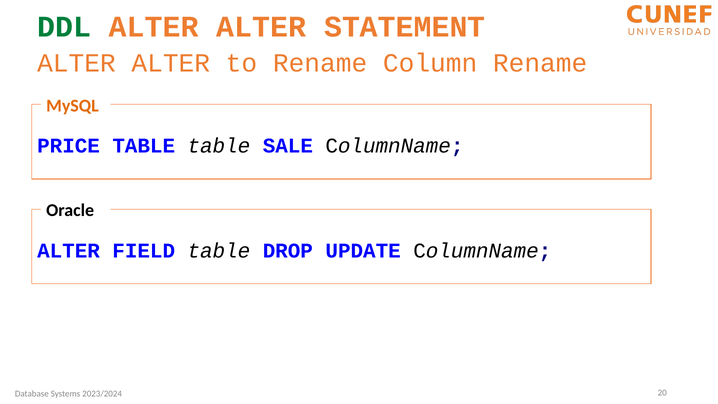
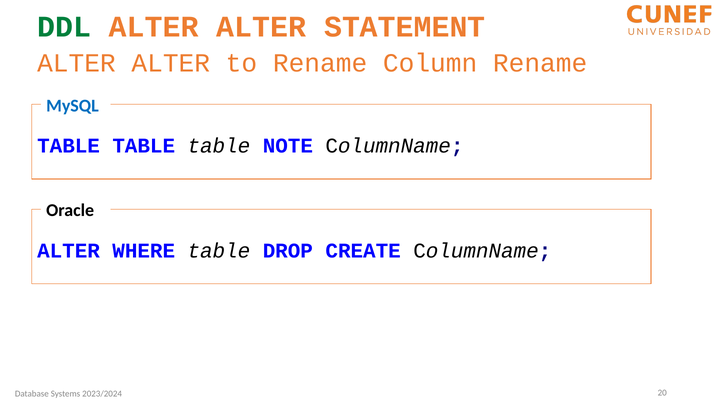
MySQL colour: orange -> blue
PRICE at (69, 146): PRICE -> TABLE
SALE: SALE -> NOTE
FIELD: FIELD -> WHERE
UPDATE: UPDATE -> CREATE
